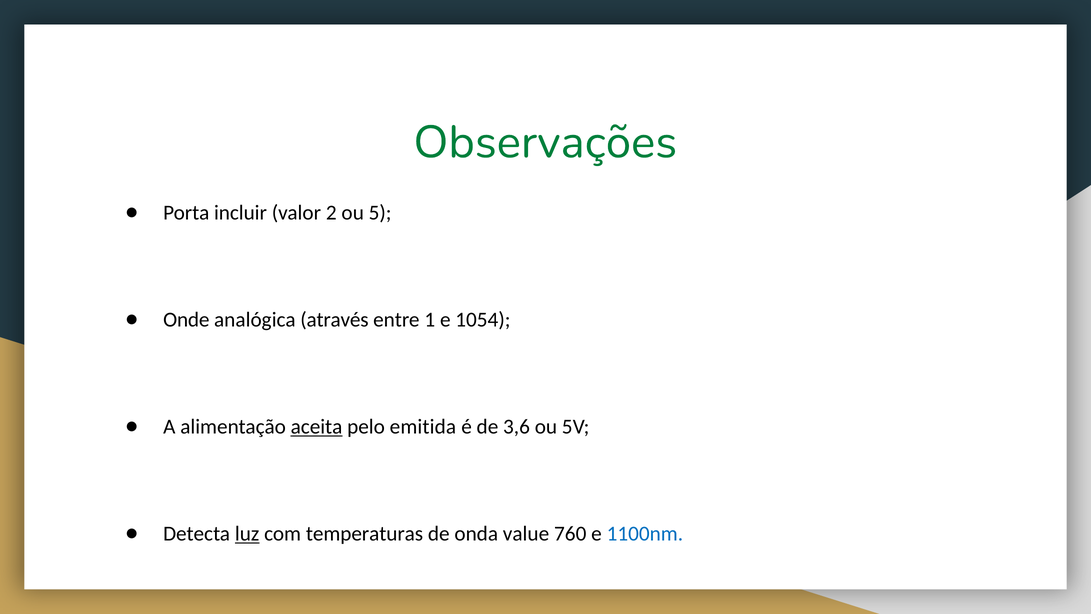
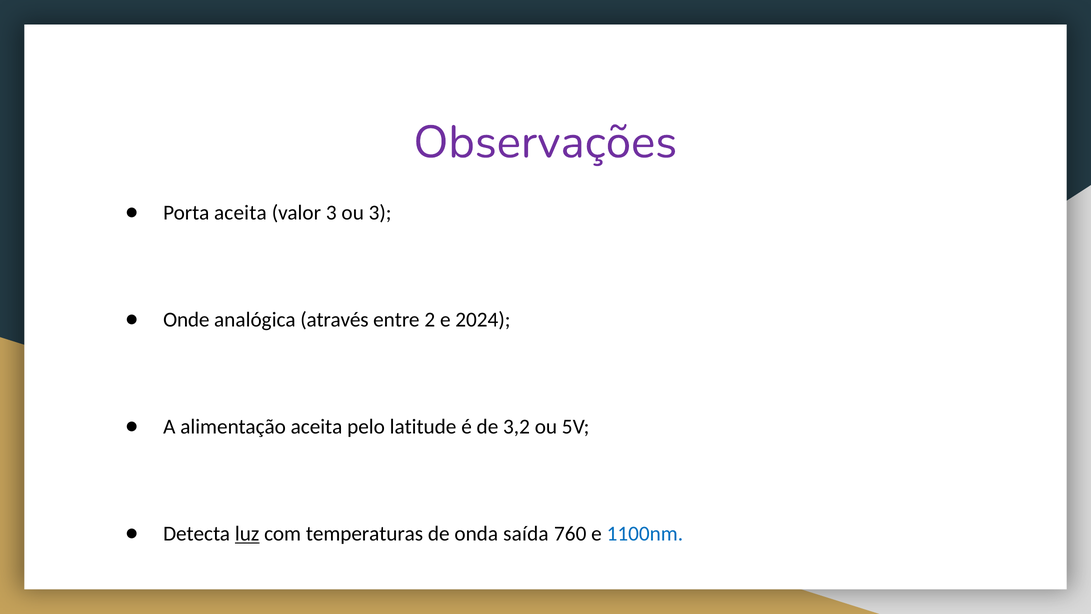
Observações colour: green -> purple
Porta incluir: incluir -> aceita
valor 2: 2 -> 3
ou 5: 5 -> 3
1: 1 -> 2
1054: 1054 -> 2024
aceita at (317, 427) underline: present -> none
emitida: emitida -> latitude
3,6: 3,6 -> 3,2
value: value -> saída
